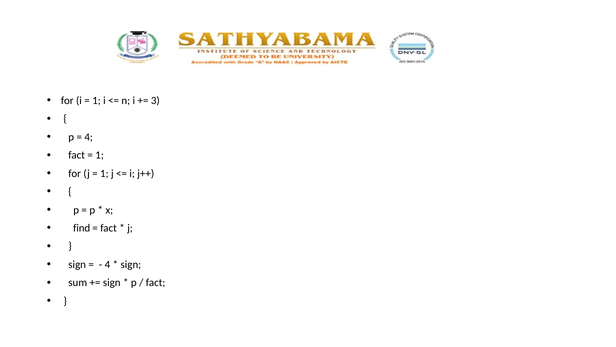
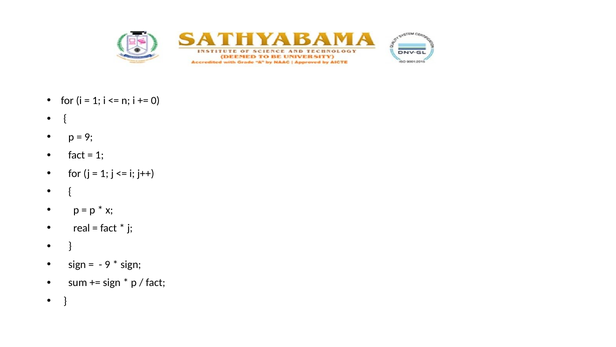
3: 3 -> 0
4 at (89, 137): 4 -> 9
find: find -> real
4 at (107, 264): 4 -> 9
